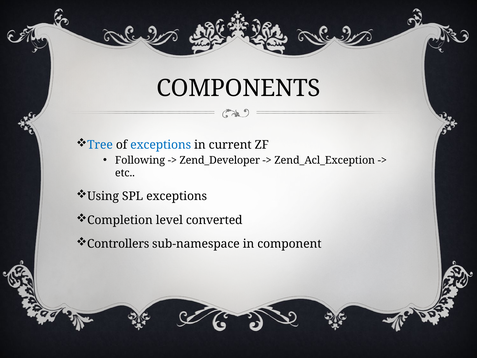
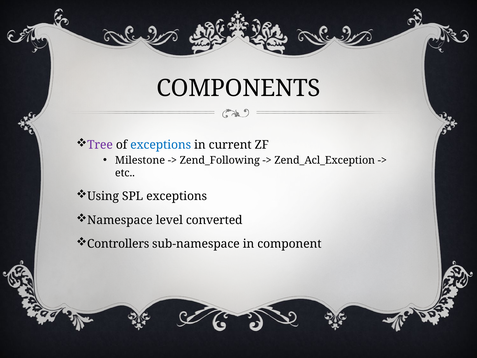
Tree colour: blue -> purple
Following: Following -> Milestone
Zend_Developer: Zend_Developer -> Zend_Following
Completion: Completion -> Namespace
